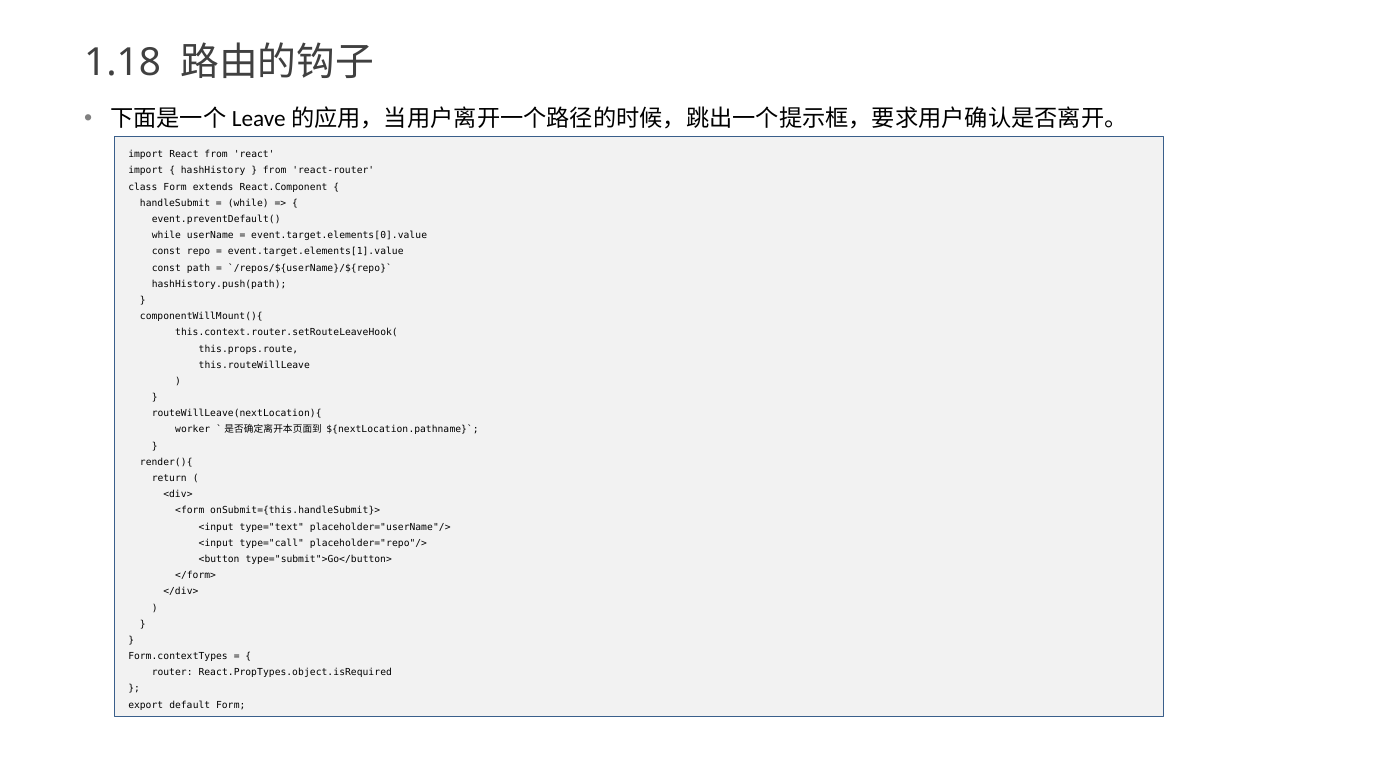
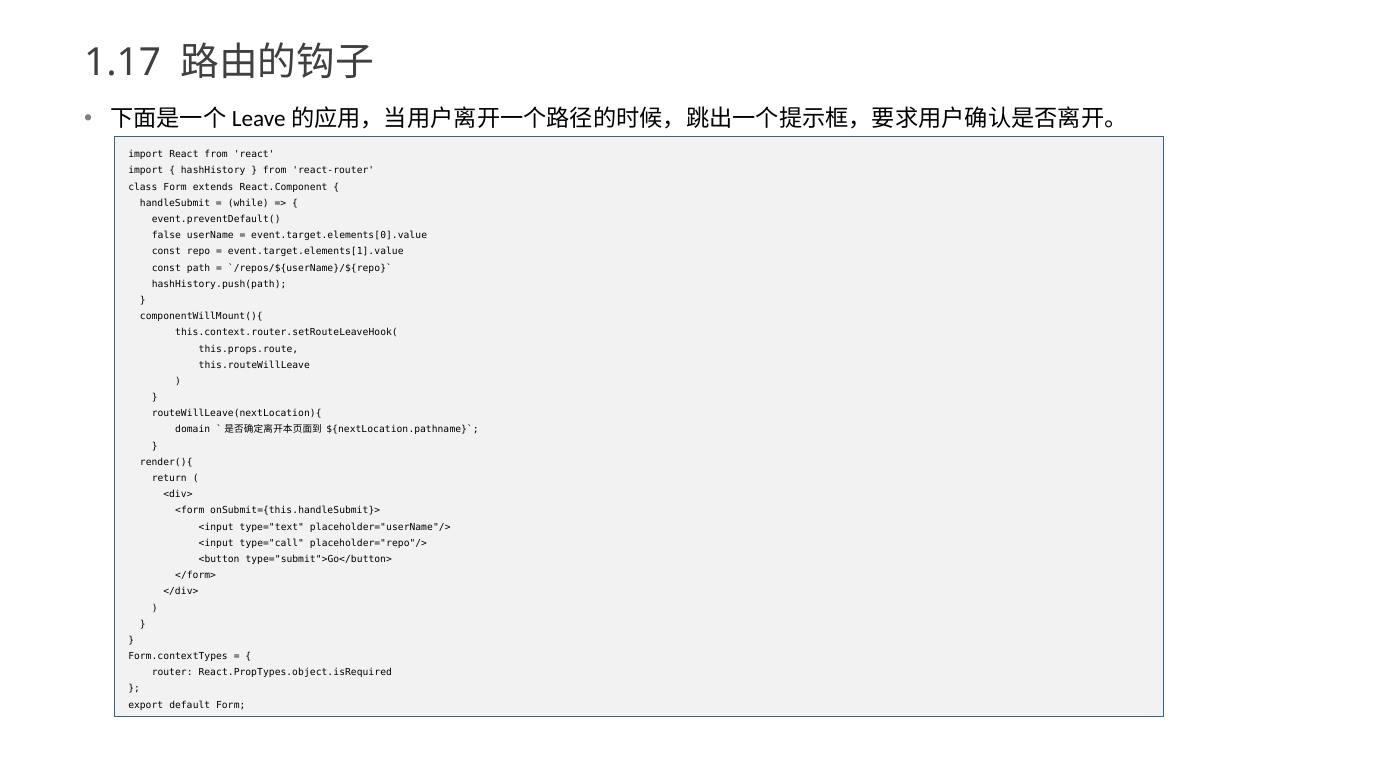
1.18: 1.18 -> 1.17
while at (166, 236): while -> false
worker: worker -> domain
